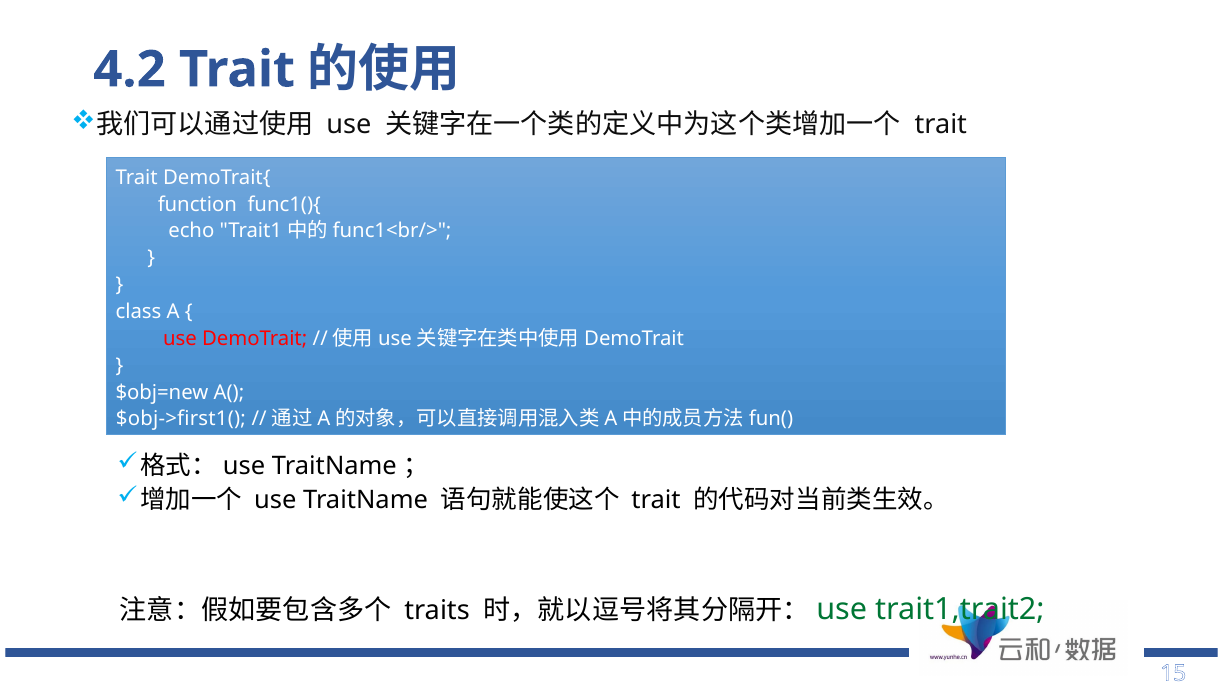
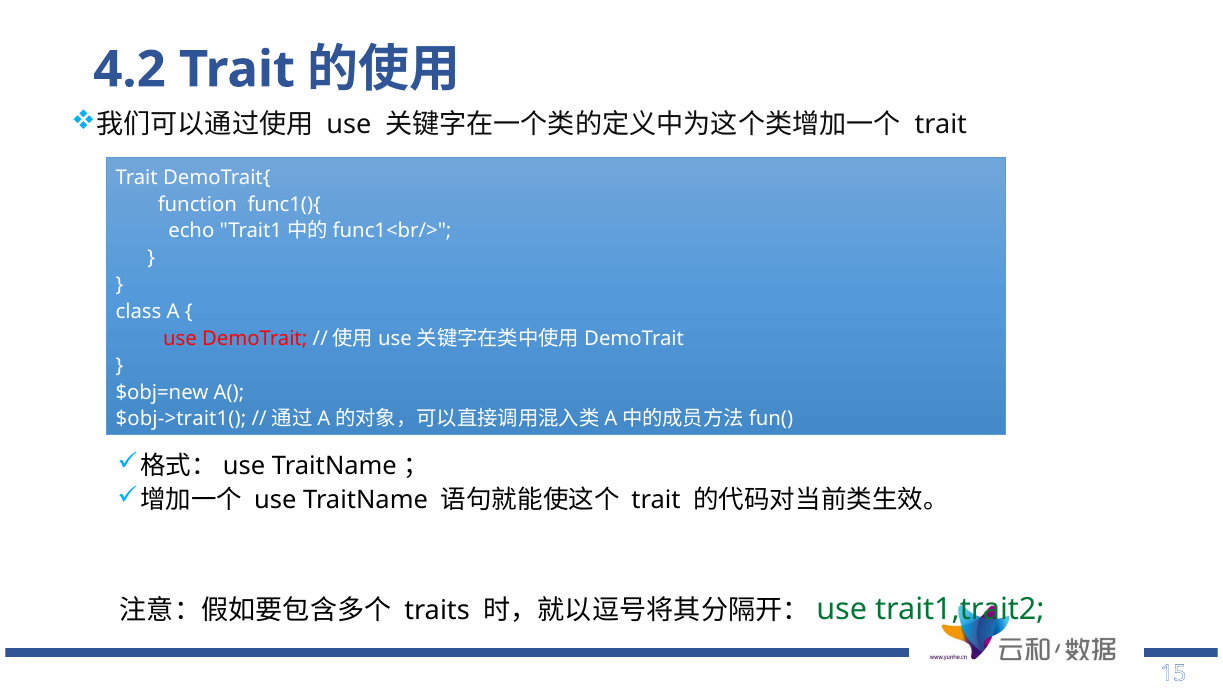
$obj->first1(: $obj->first1( -> $obj->trait1(
